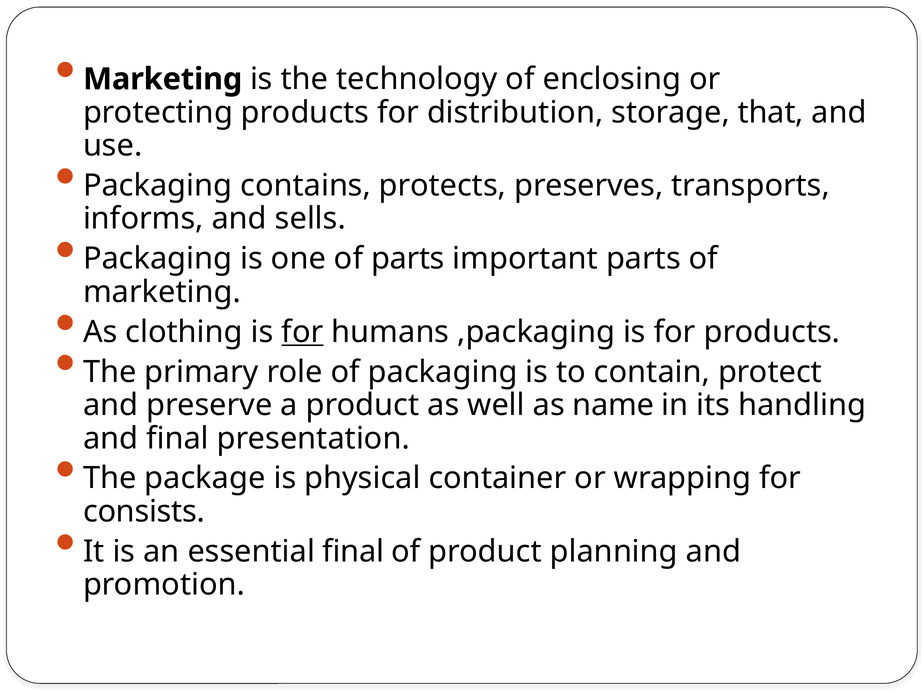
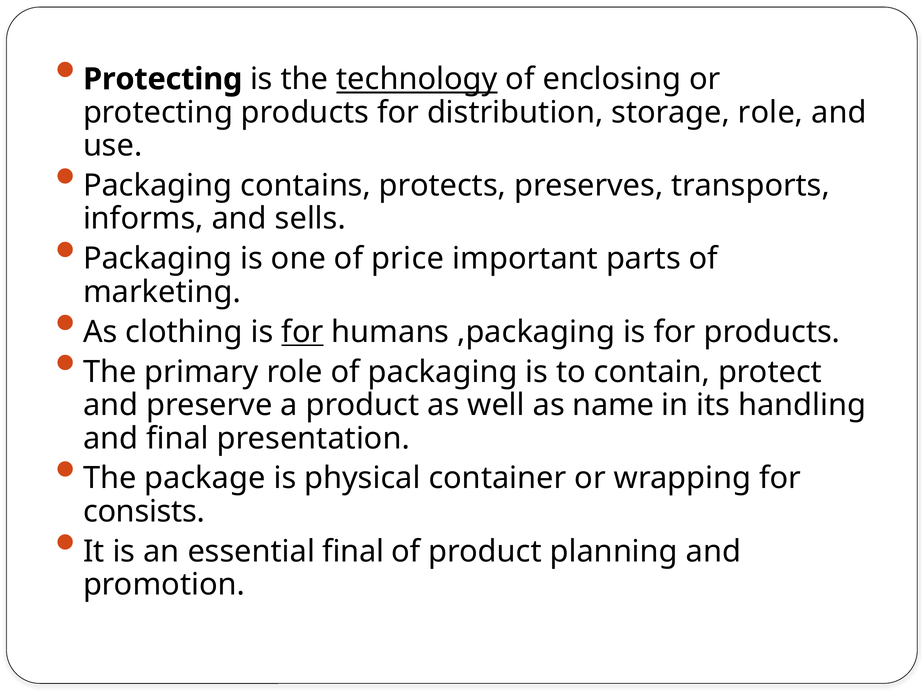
Marketing at (163, 79): Marketing -> Protecting
technology underline: none -> present
storage that: that -> role
of parts: parts -> price
